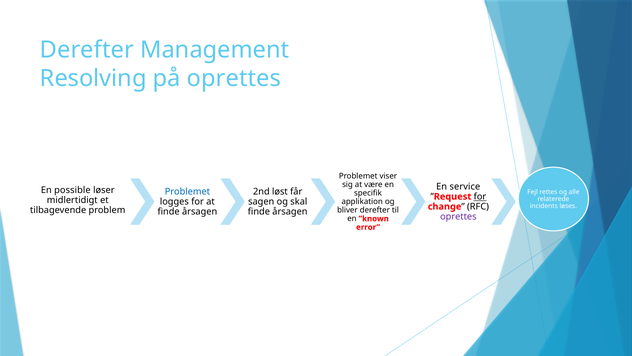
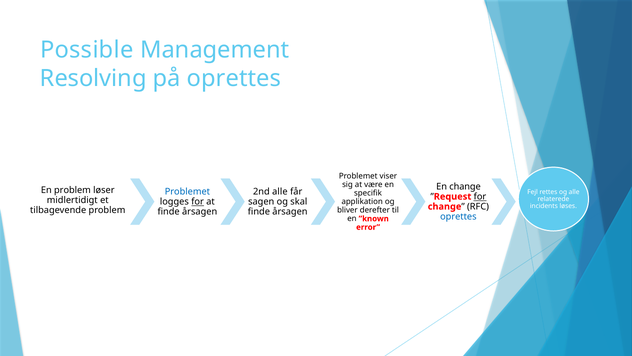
Derefter at (87, 50): Derefter -> Possible
En service: service -> change
En possible: possible -> problem
2nd løst: løst -> alle
for at (198, 201) underline: none -> present
oprettes at (458, 216) colour: purple -> blue
